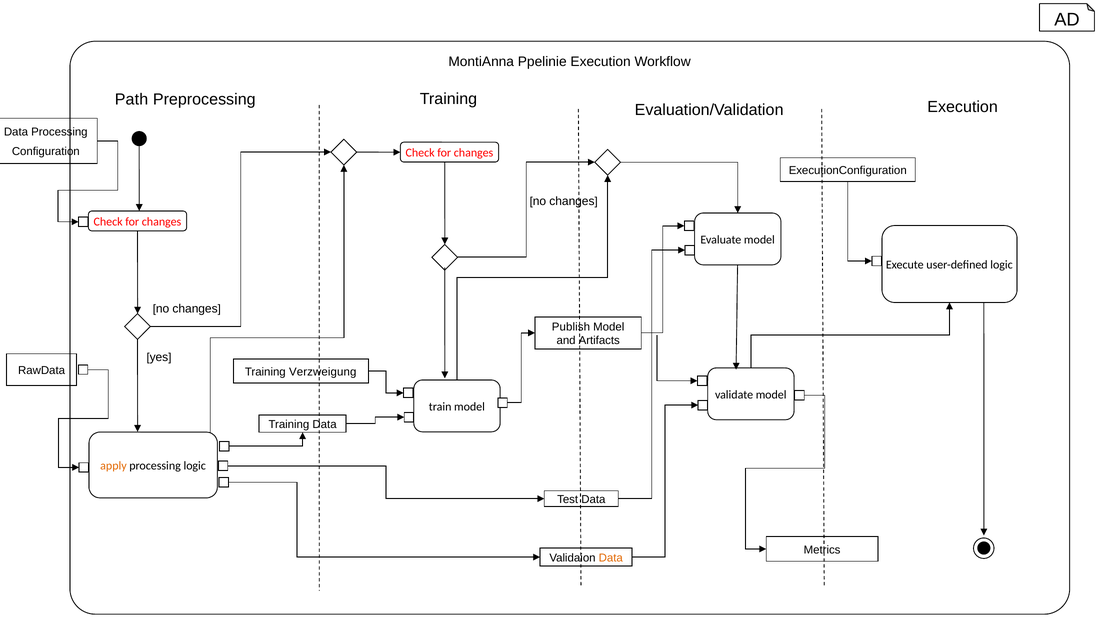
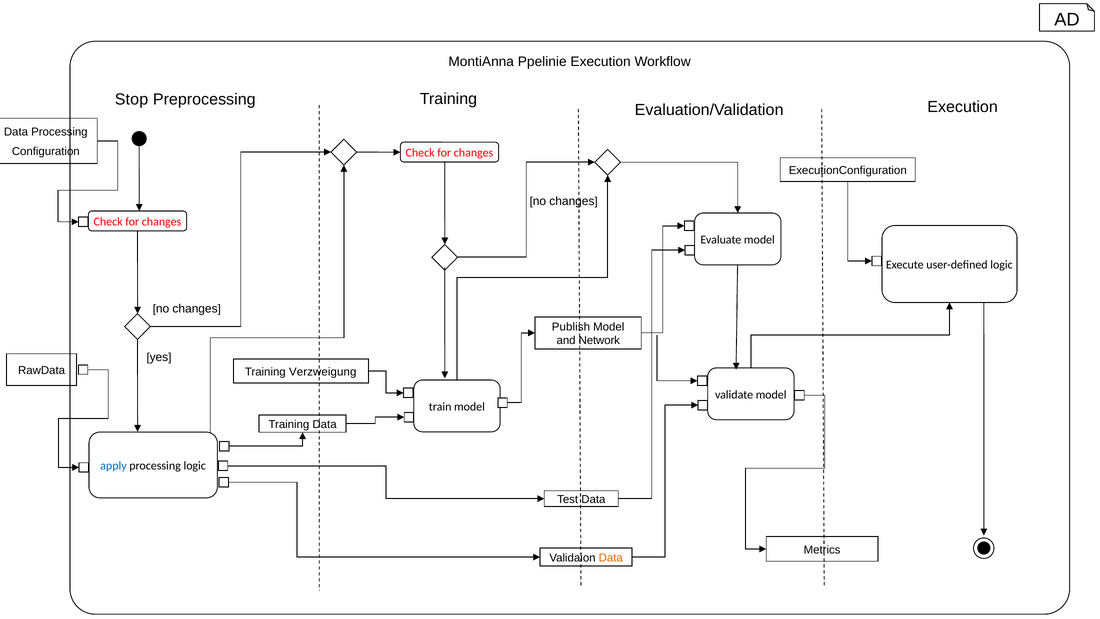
Path: Path -> Stop
Artifacts: Artifacts -> Network
apply colour: orange -> blue
